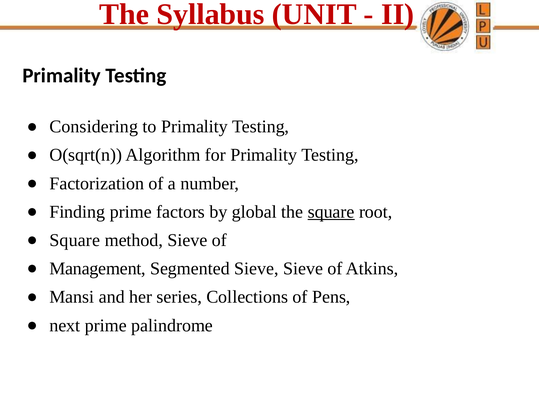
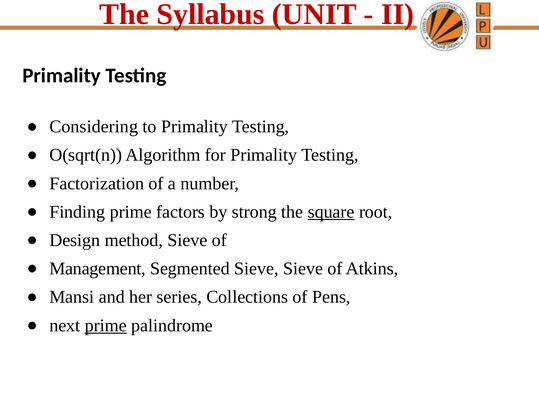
global: global -> strong
Square at (75, 240): Square -> Design
prime at (106, 326) underline: none -> present
